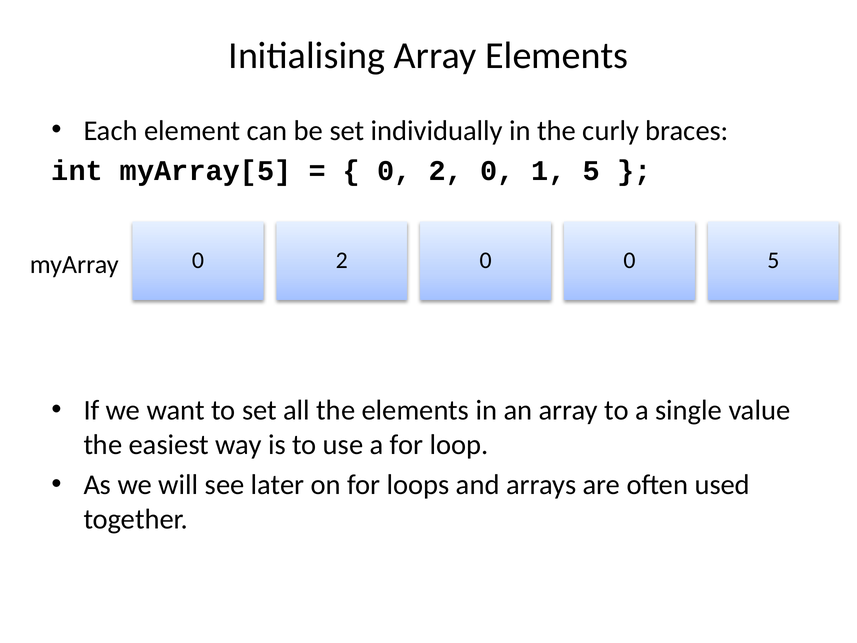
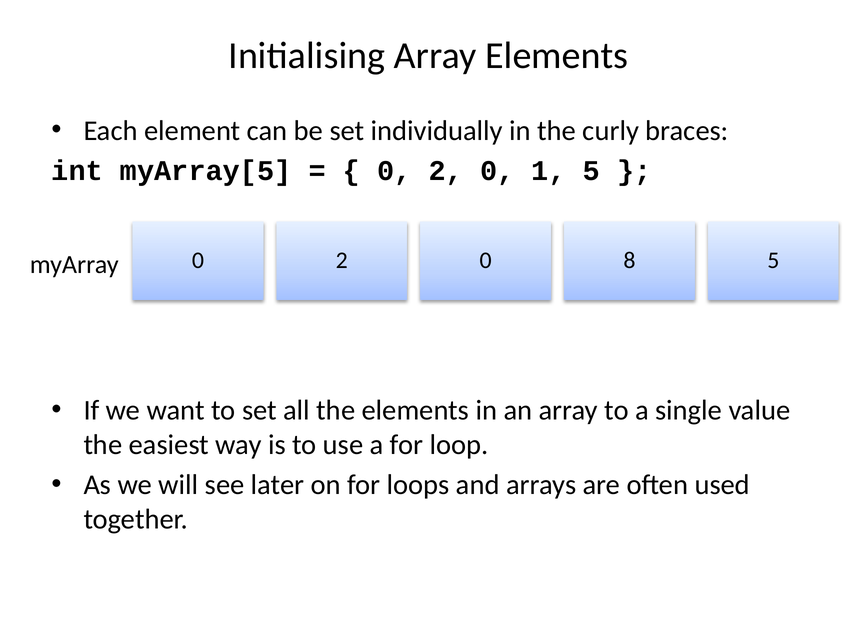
0 0: 0 -> 8
